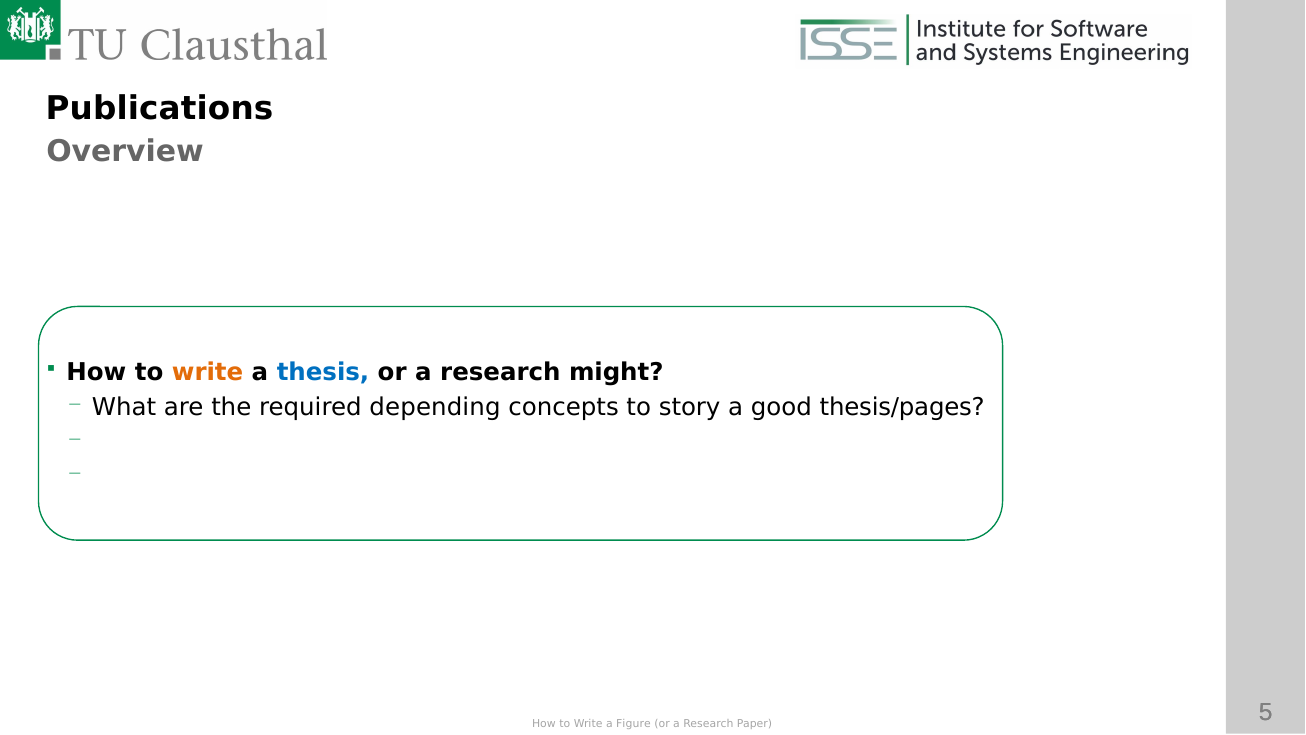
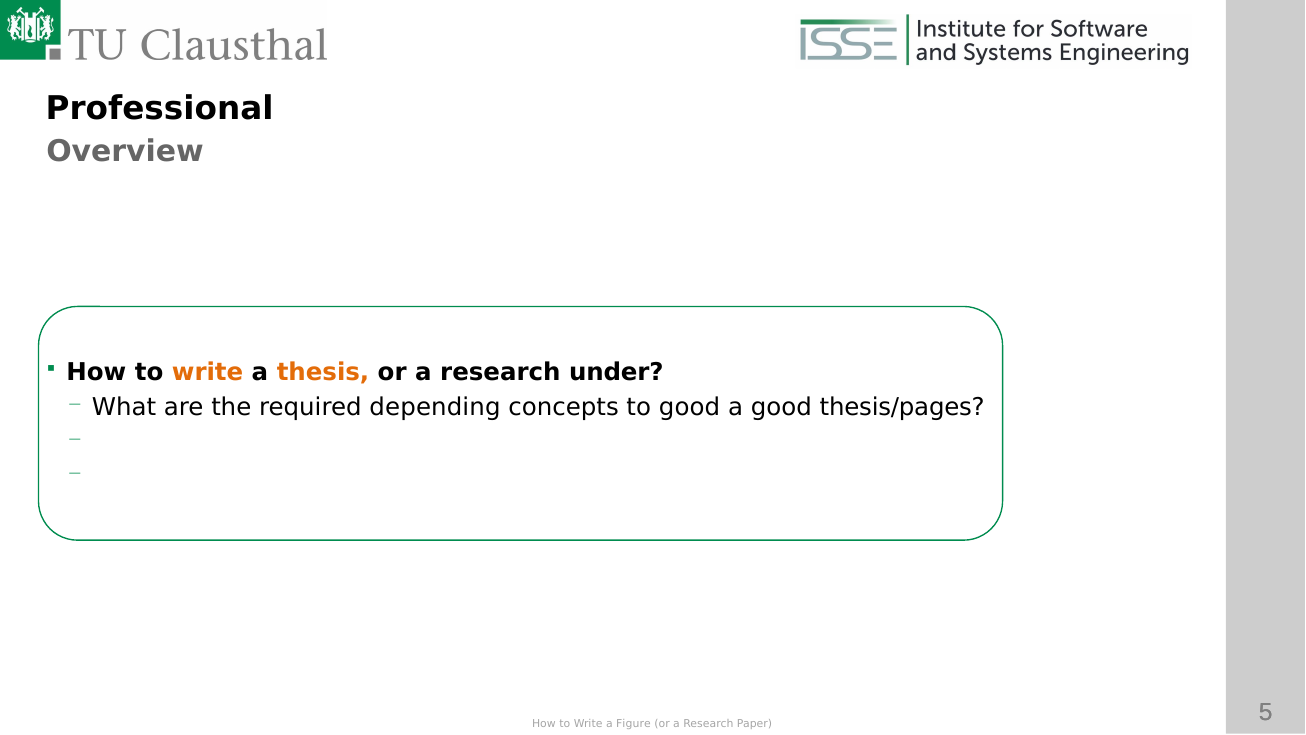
Publications: Publications -> Professional
thesis colour: blue -> orange
might: might -> under
to story: story -> good
